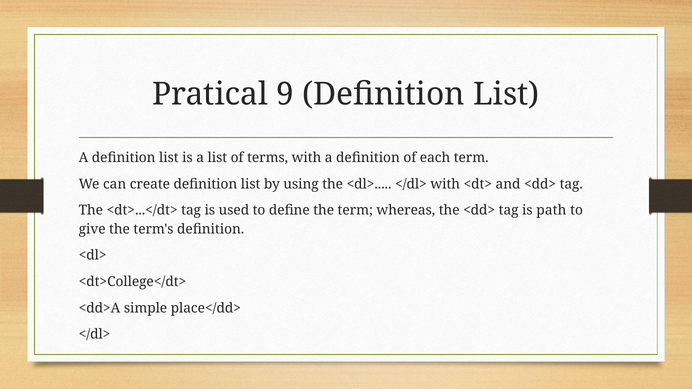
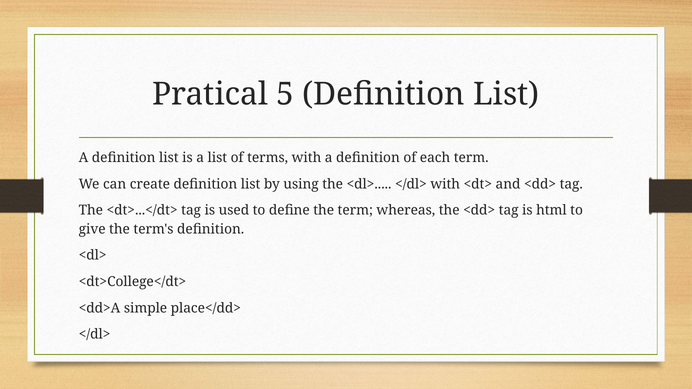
9: 9 -> 5
path: path -> html
